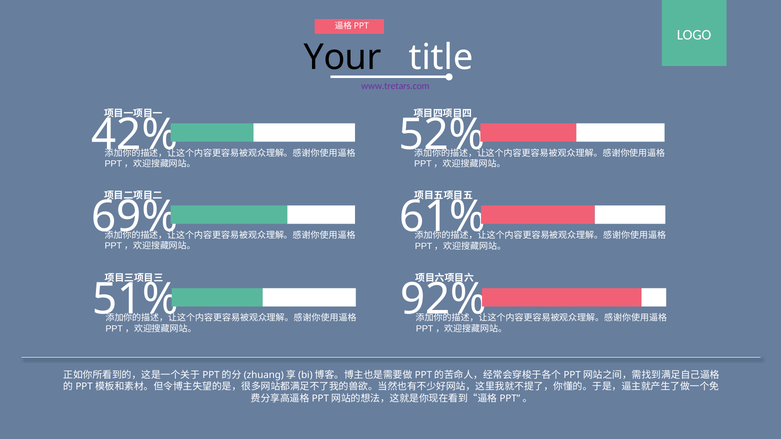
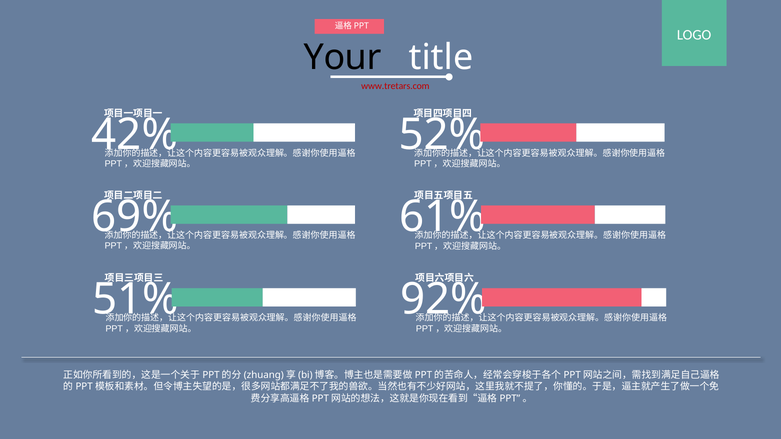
www.tretars.com colour: purple -> red
